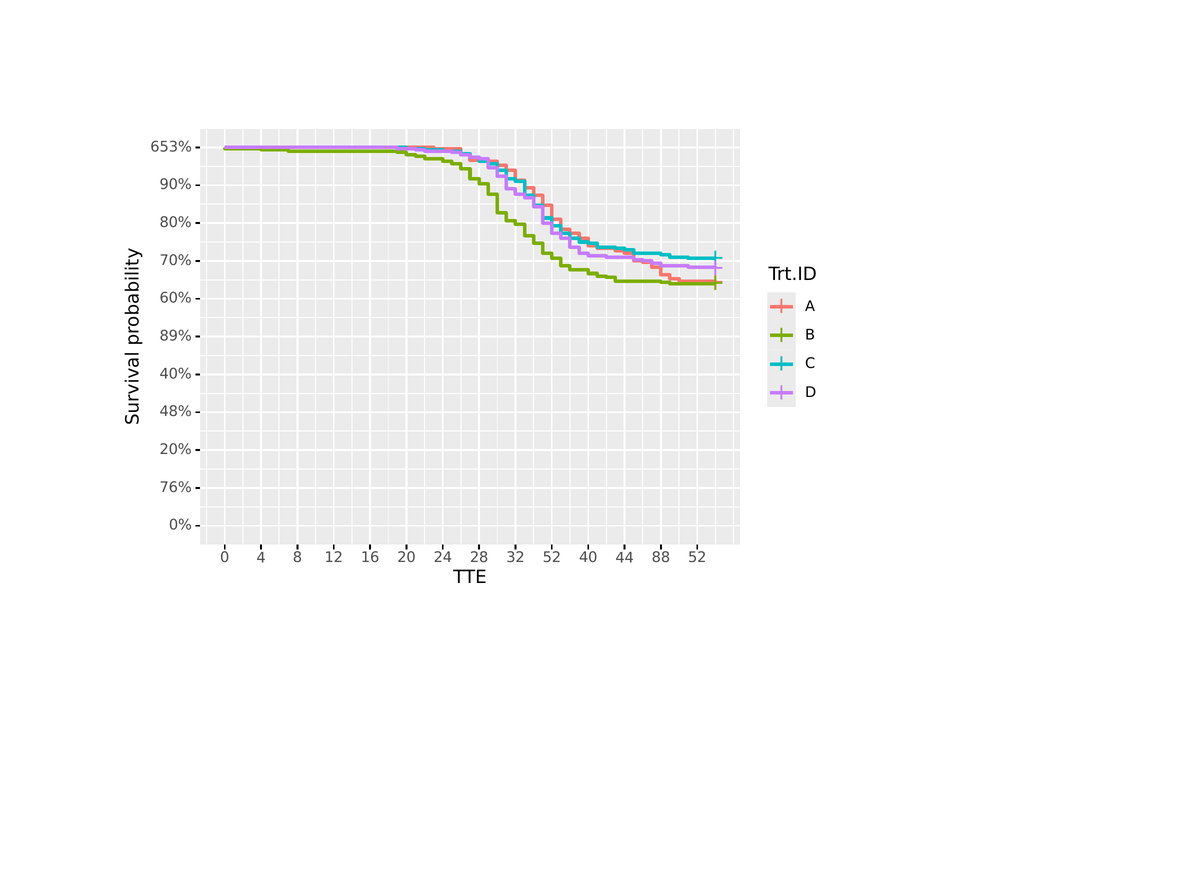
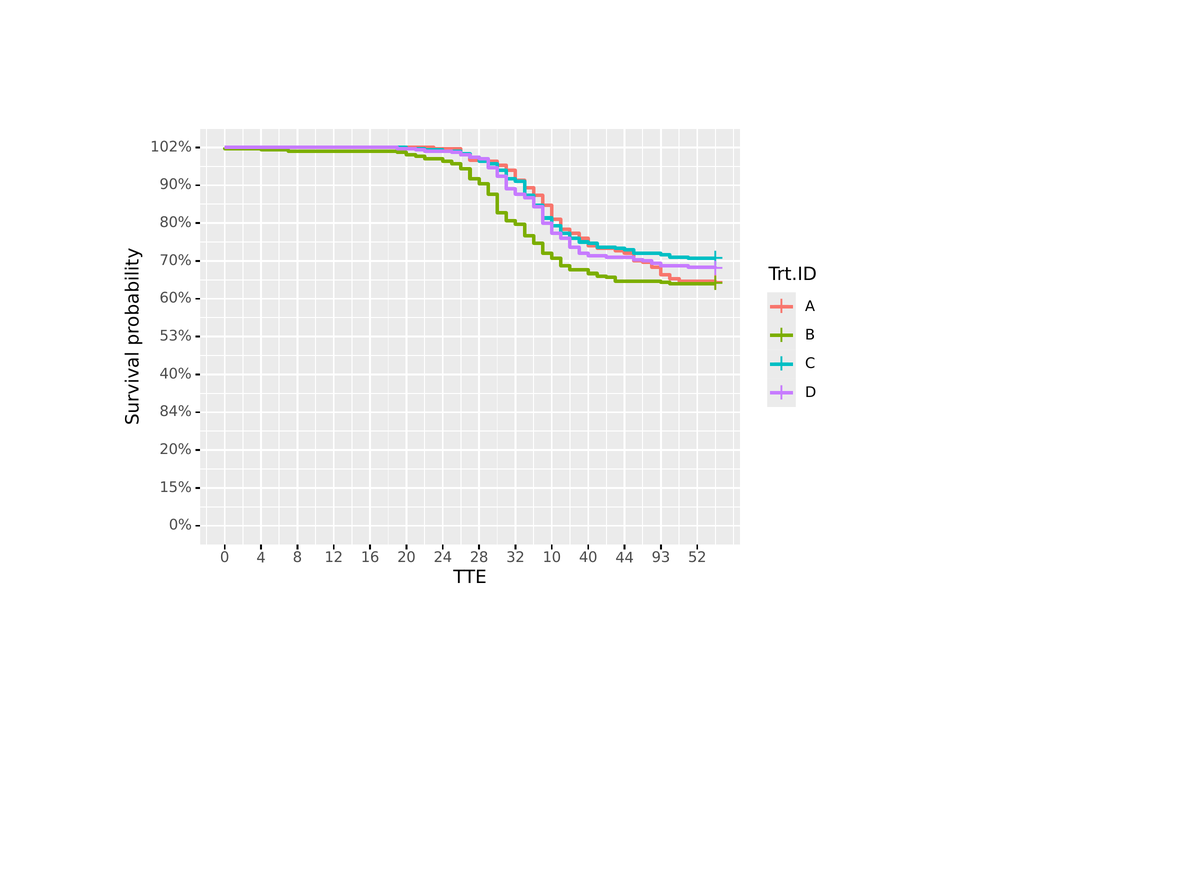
653%: 653% -> 102%
89%: 89% -> 53%
48%: 48% -> 84%
76%: 76% -> 15%
32 52: 52 -> 10
88: 88 -> 93
